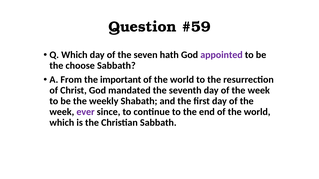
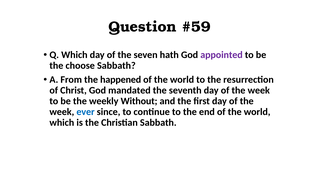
important: important -> happened
Shabath: Shabath -> Without
ever colour: purple -> blue
